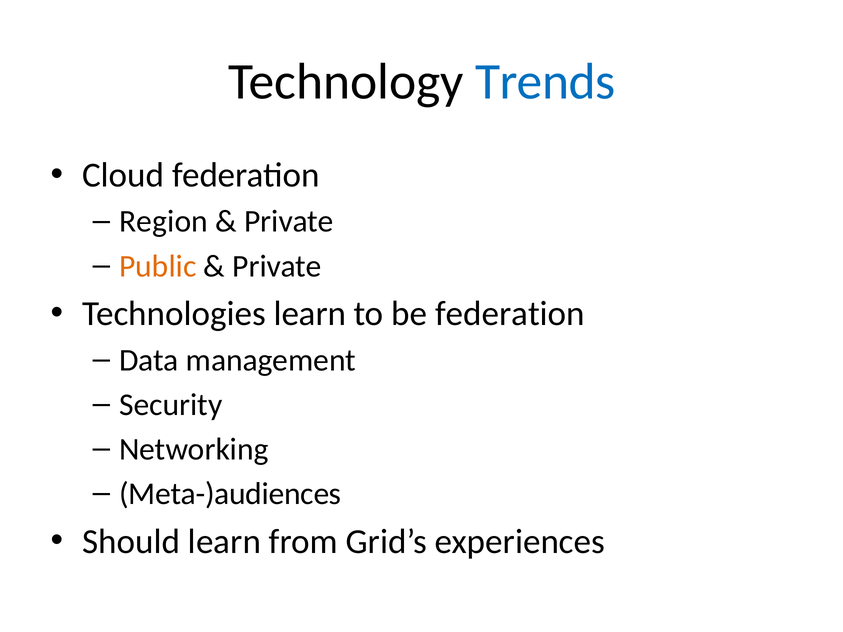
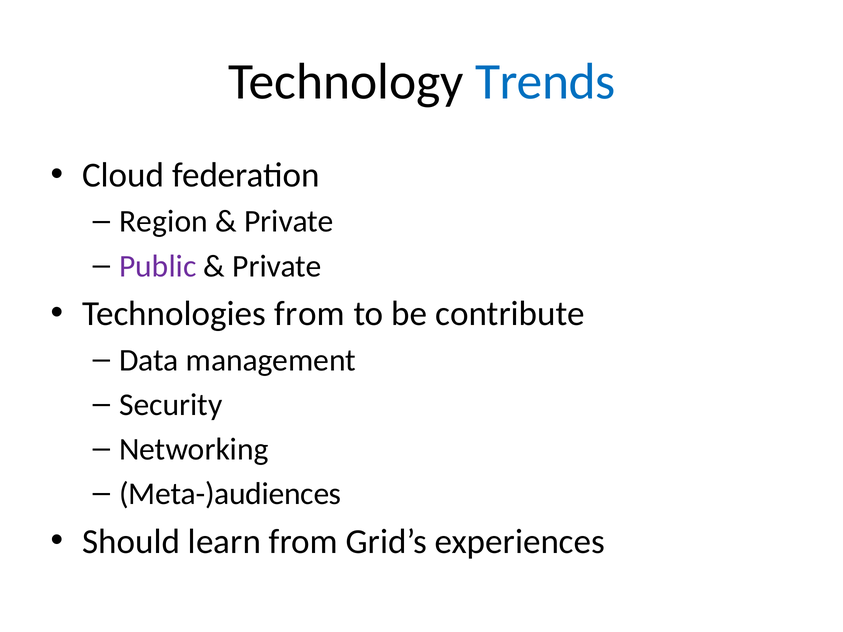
Public colour: orange -> purple
Technologies learn: learn -> from
be federation: federation -> contribute
